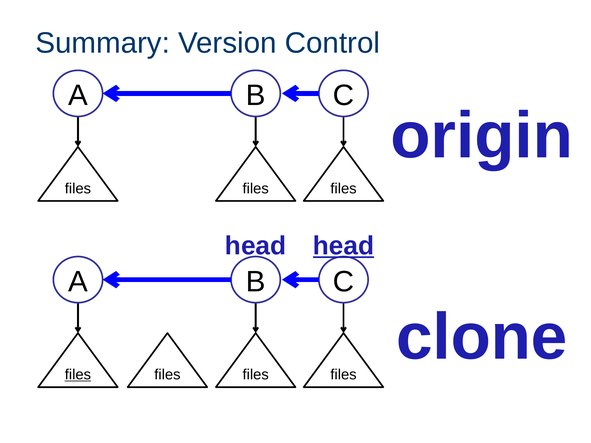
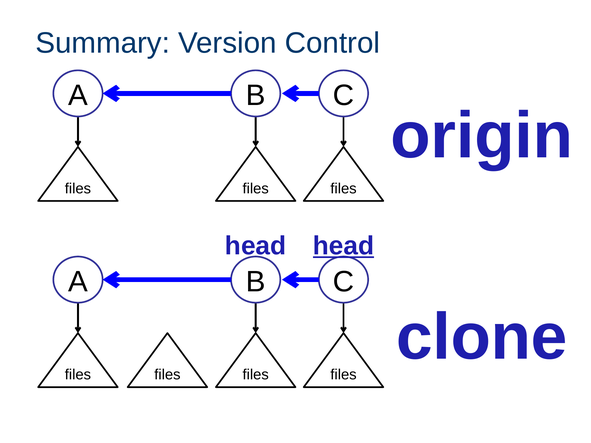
files at (78, 375) underline: present -> none
